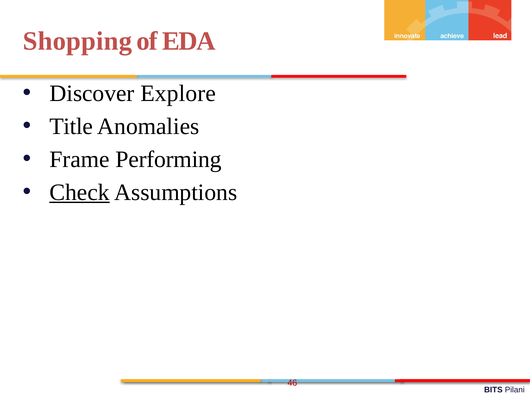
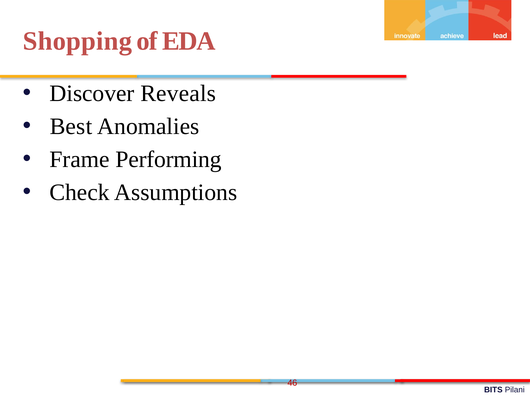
Explore: Explore -> Reveals
Title: Title -> Best
Check underline: present -> none
